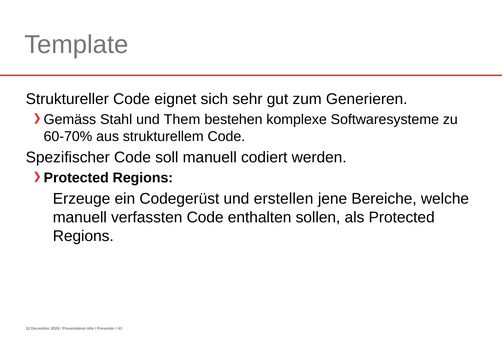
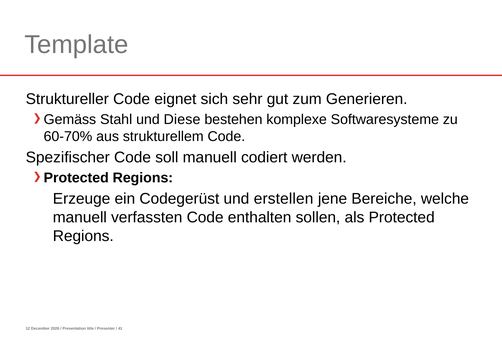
Them: Them -> Diese
